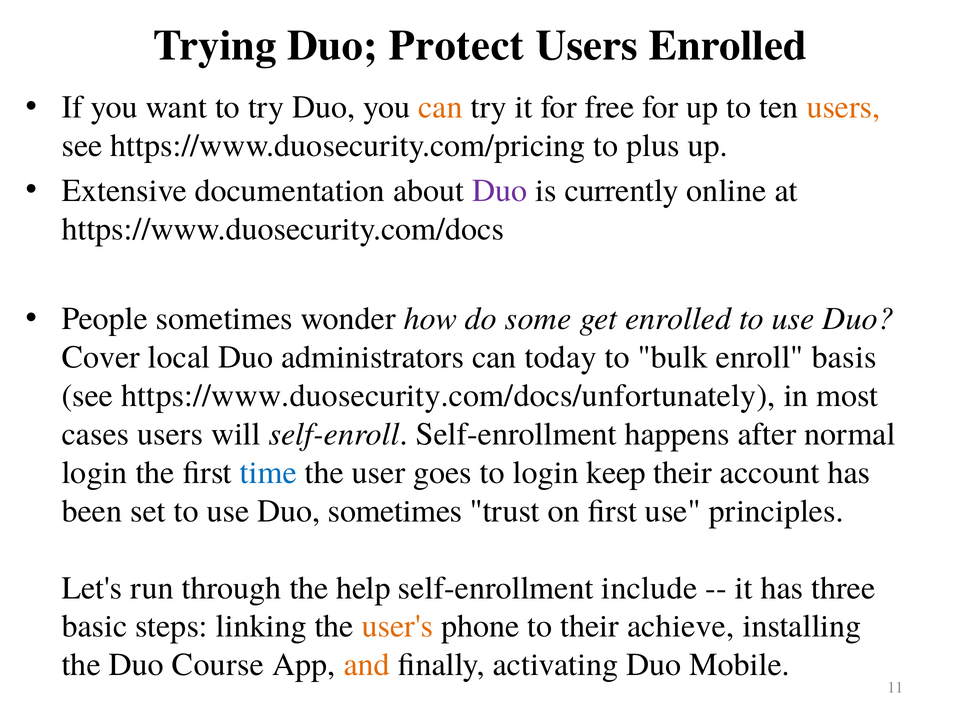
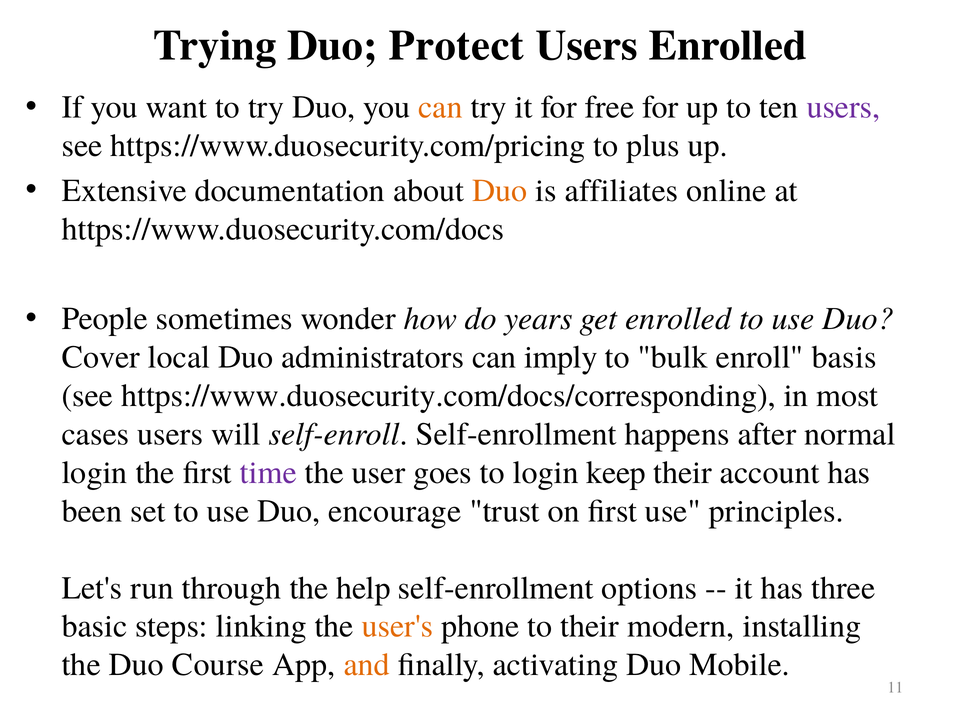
users at (843, 107) colour: orange -> purple
Duo at (500, 191) colour: purple -> orange
currently: currently -> affiliates
some: some -> years
today: today -> imply
https://www.duosecurity.com/docs/unfortunately: https://www.duosecurity.com/docs/unfortunately -> https://www.duosecurity.com/docs/corresponding
time colour: blue -> purple
Duo sometimes: sometimes -> encourage
include: include -> options
achieve: achieve -> modern
